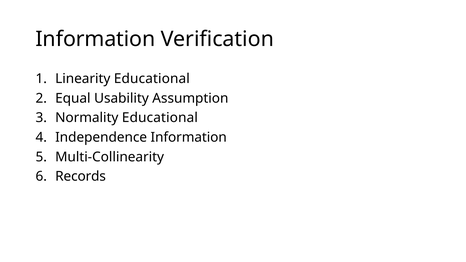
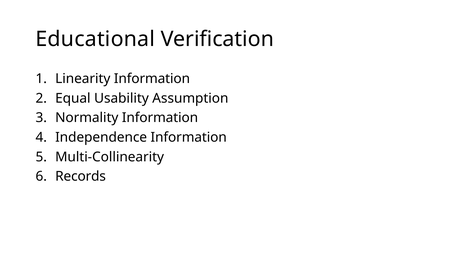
Information at (95, 39): Information -> Educational
Linearity Educational: Educational -> Information
Normality Educational: Educational -> Information
